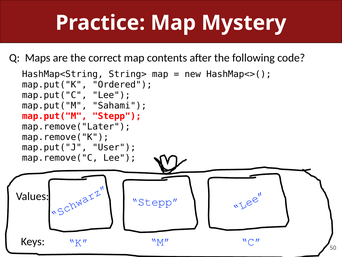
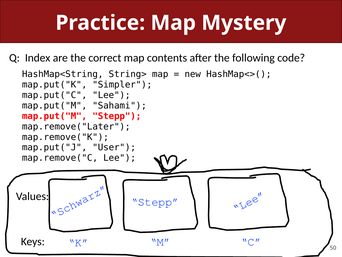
Maps: Maps -> Index
Ordered: Ordered -> Simpler
